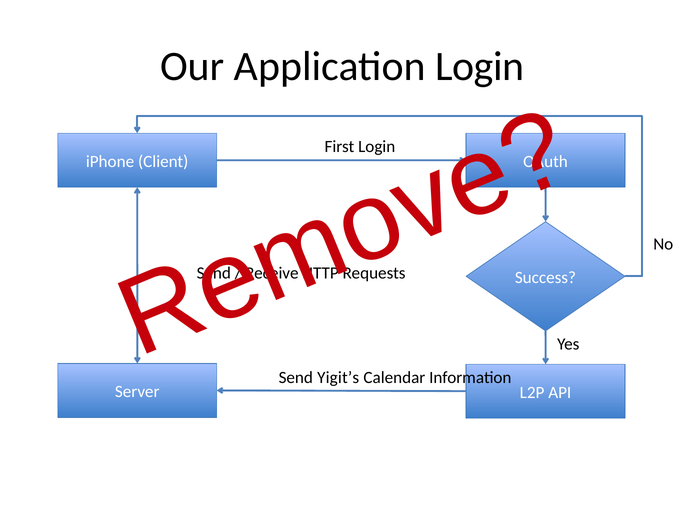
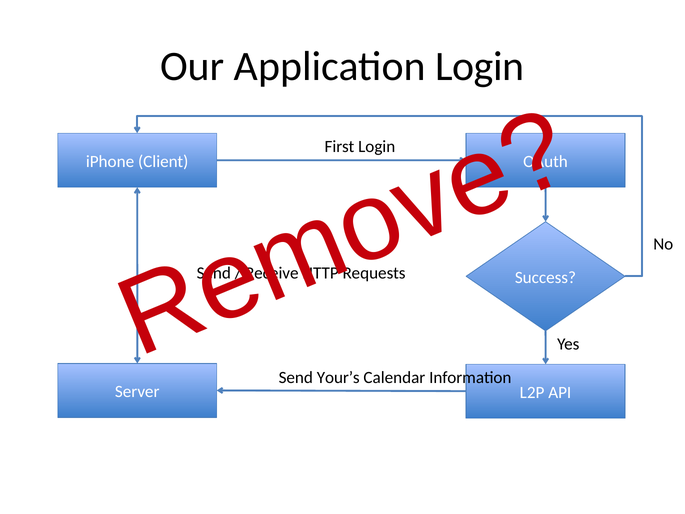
Yigit’s: Yigit’s -> Your’s
